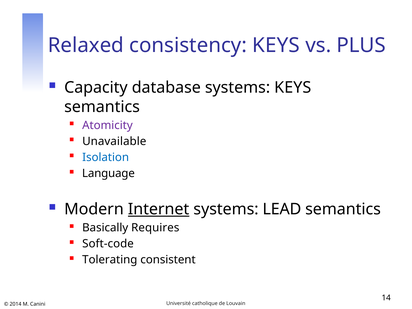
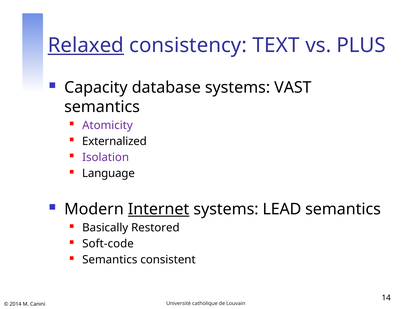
Relaxed underline: none -> present
consistency KEYS: KEYS -> TEXT
systems KEYS: KEYS -> VAST
Unavailable: Unavailable -> Externalized
Isolation colour: blue -> purple
Requires: Requires -> Restored
Tolerating at (110, 260): Tolerating -> Semantics
